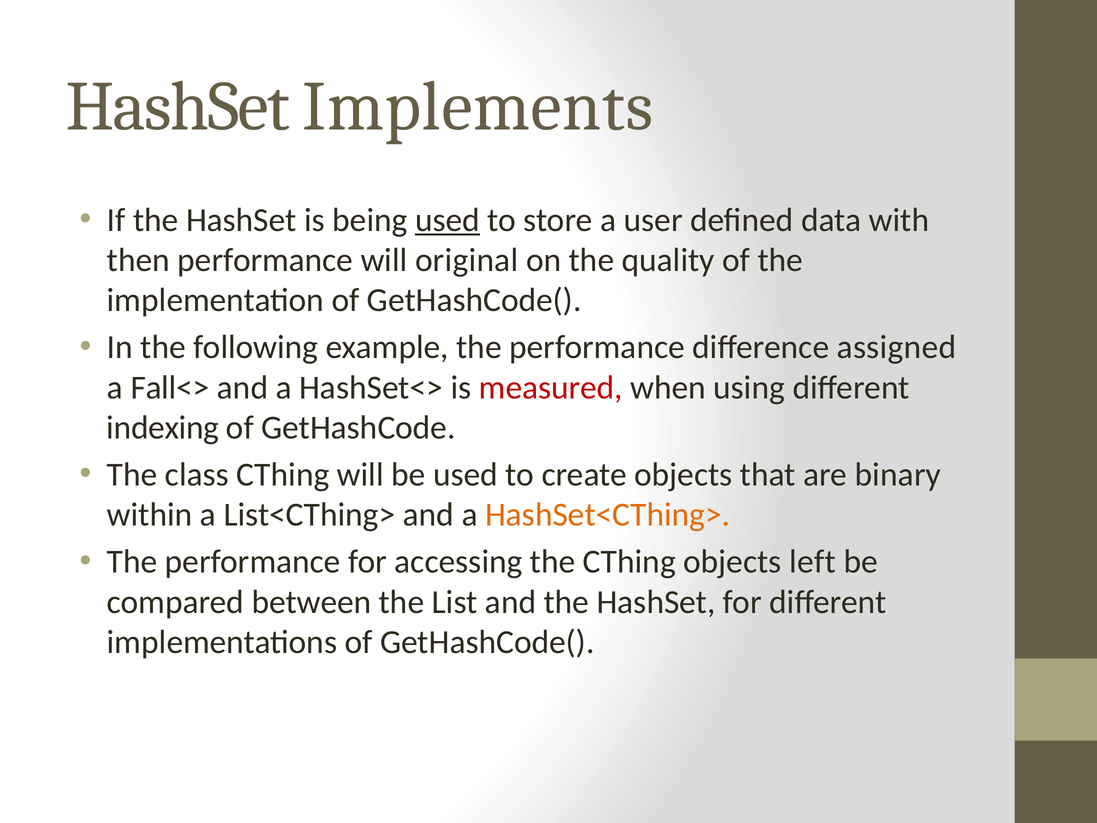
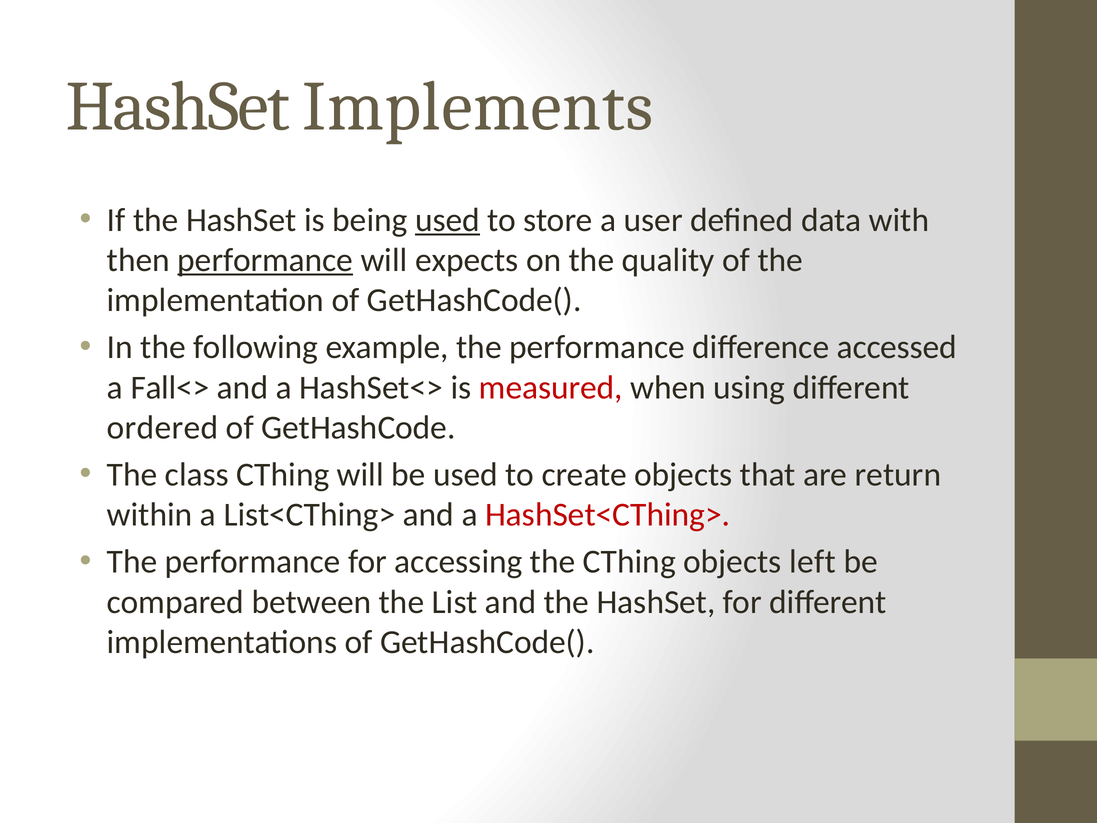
performance at (265, 260) underline: none -> present
original: original -> expects
assigned: assigned -> accessed
indexing: indexing -> ordered
binary: binary -> return
HashSet<CThing> colour: orange -> red
